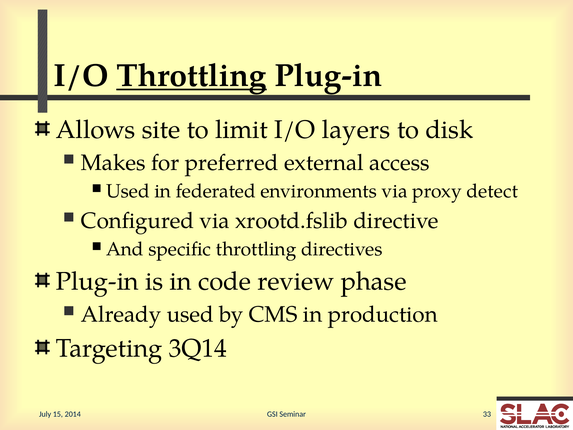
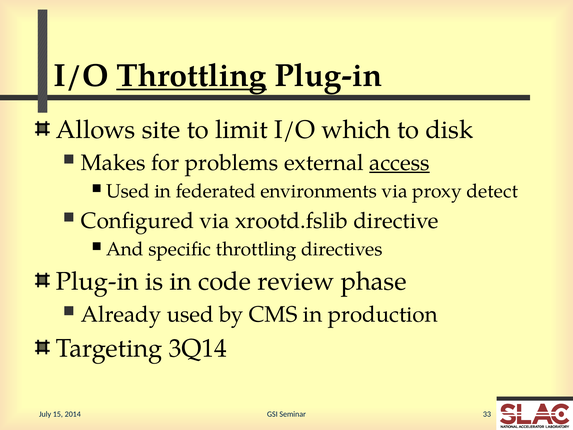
layers: layers -> which
preferred: preferred -> problems
access underline: none -> present
